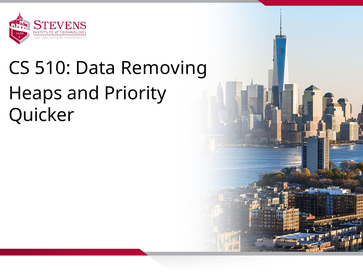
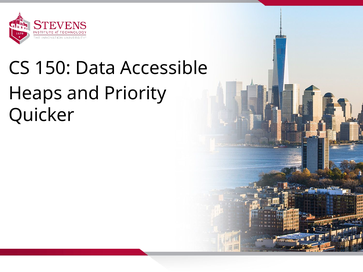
510: 510 -> 150
Removing: Removing -> Accessible
